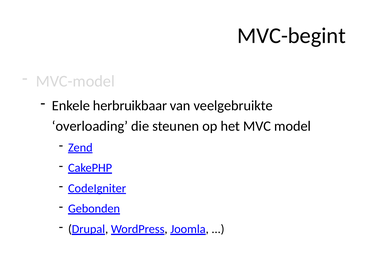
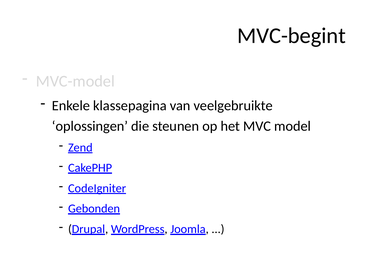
herbruikbaar: herbruikbaar -> klassepagina
overloading: overloading -> oplossingen
